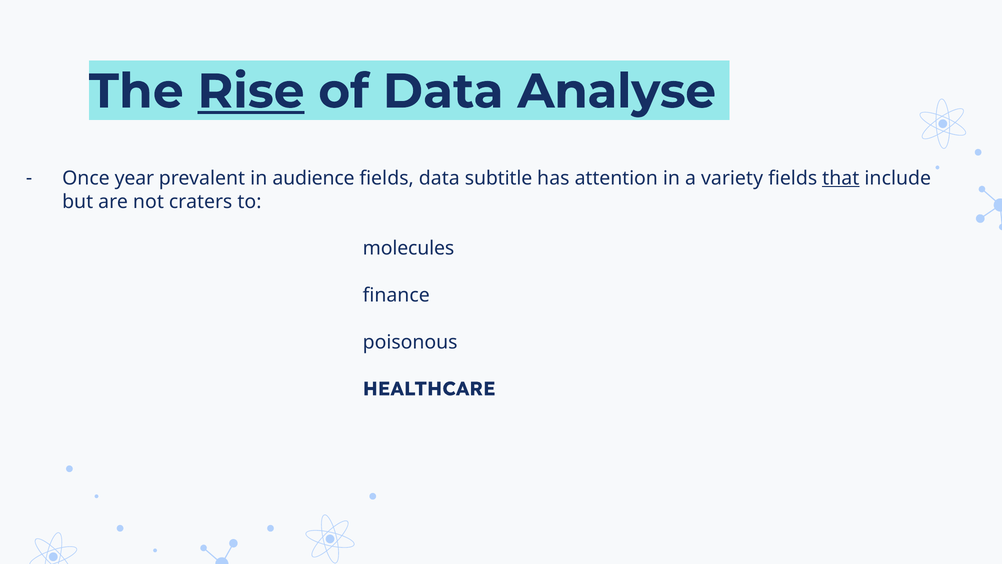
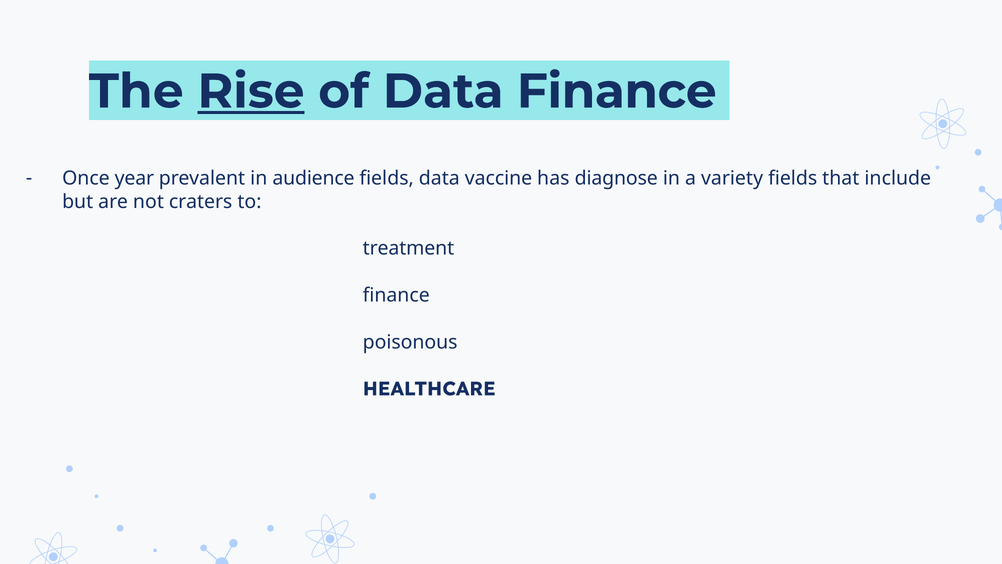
Data Analyse: Analyse -> Finance
subtitle: subtitle -> vaccine
attention: attention -> diagnose
that underline: present -> none
molecules: molecules -> treatment
